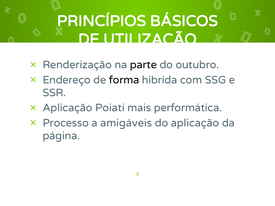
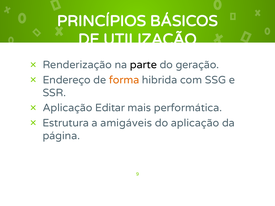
outubro: outubro -> geração
forma colour: black -> orange
Poiati: Poiati -> Editar
Processo: Processo -> Estrutura
